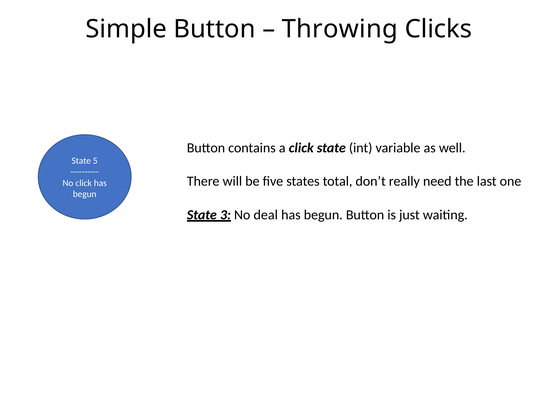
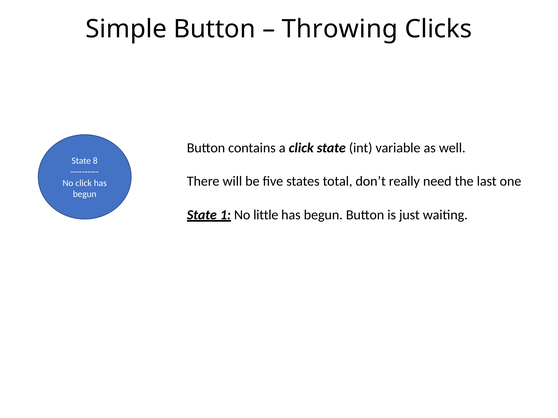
5: 5 -> 8
3: 3 -> 1
deal: deal -> little
